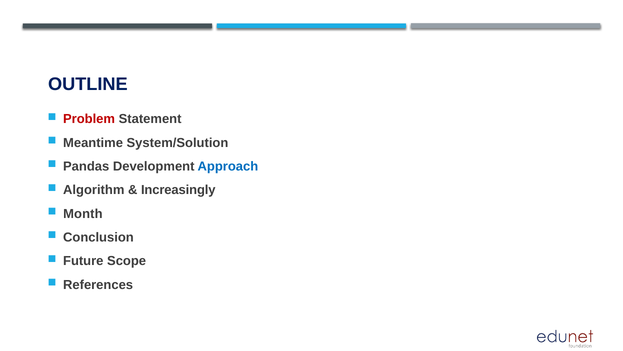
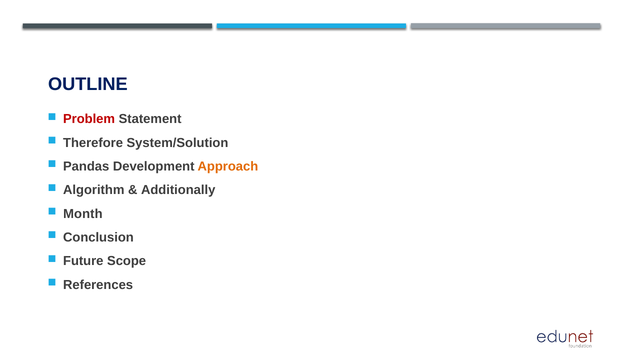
Meantime: Meantime -> Therefore
Approach colour: blue -> orange
Increasingly: Increasingly -> Additionally
